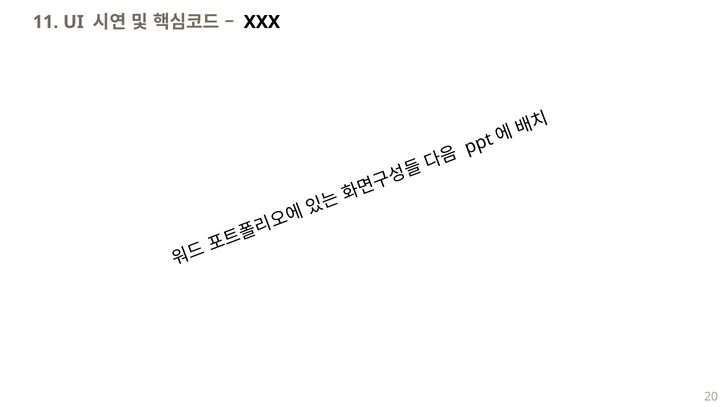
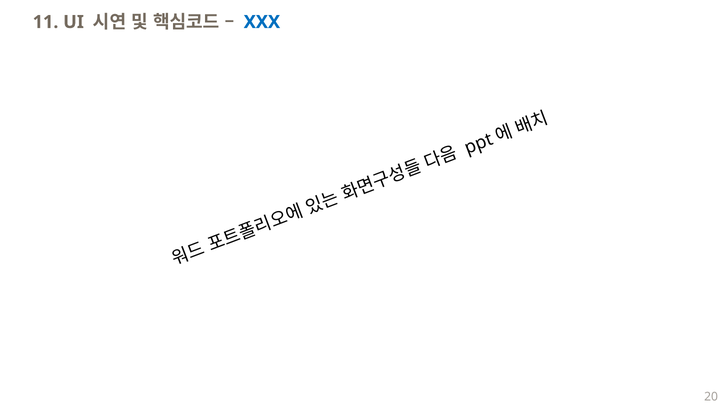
XXX colour: black -> blue
